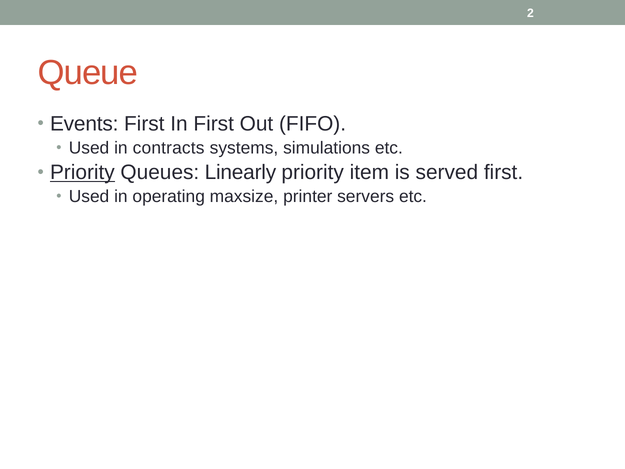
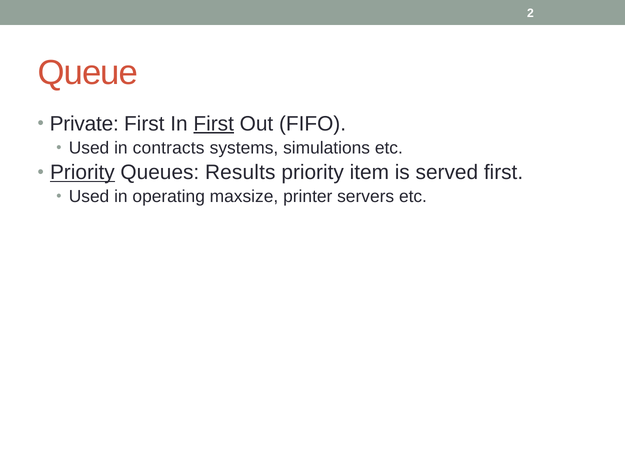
Events: Events -> Private
First at (214, 124) underline: none -> present
Linearly: Linearly -> Results
